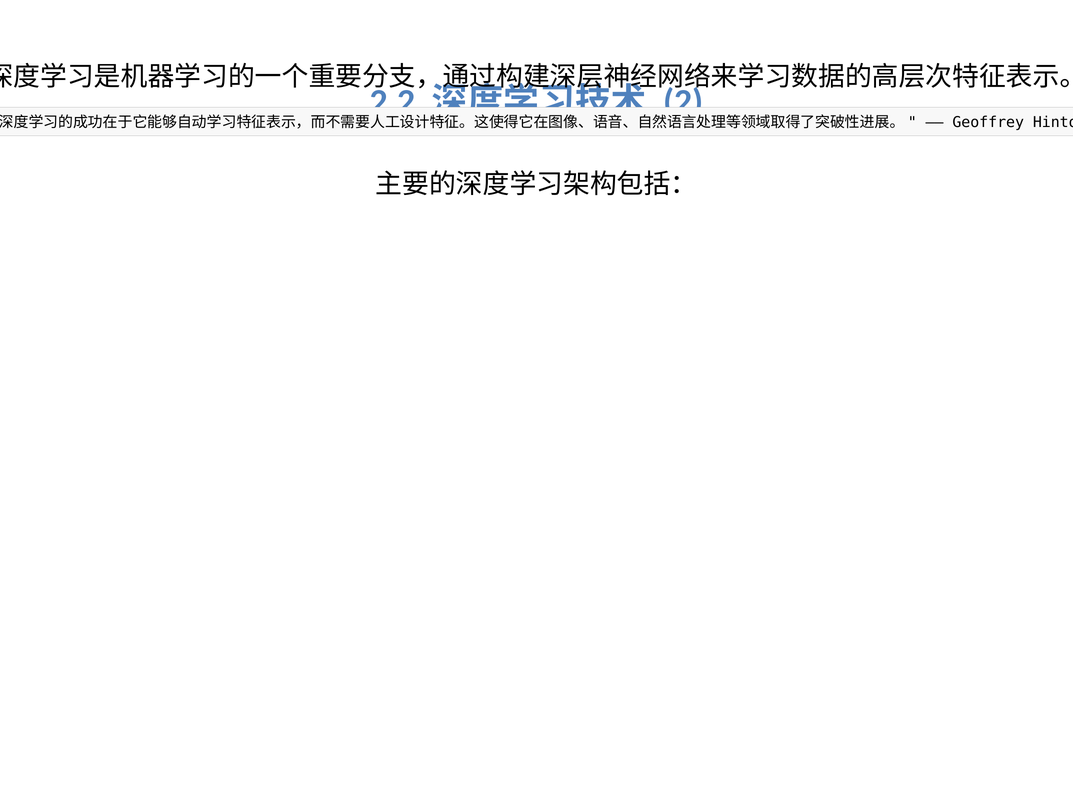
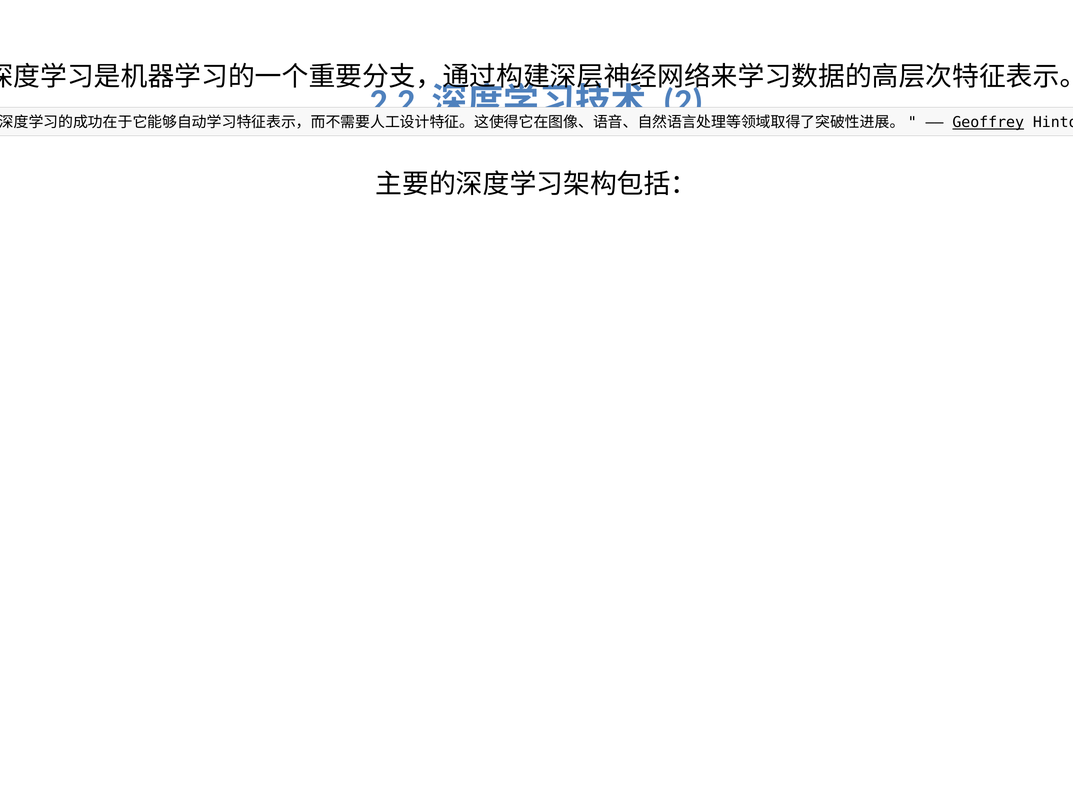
Geoffrey underline: none -> present
